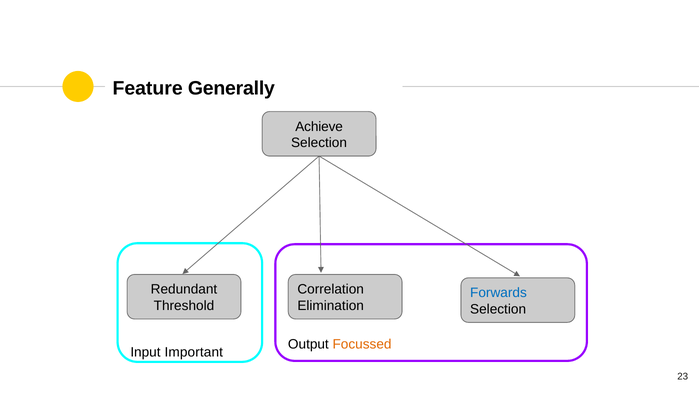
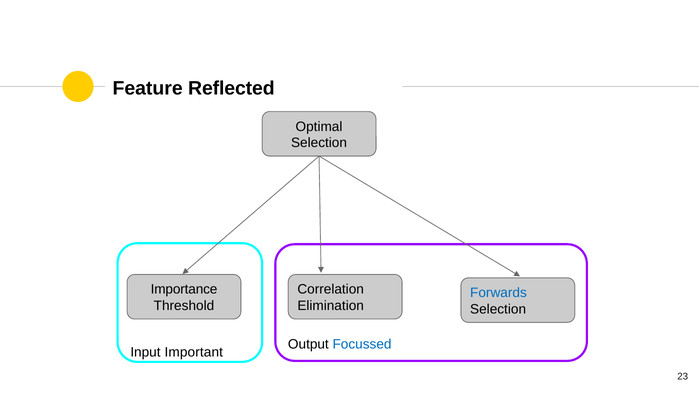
Generally: Generally -> Reflected
Achieve: Achieve -> Optimal
Redundant: Redundant -> Importance
Focussed colour: orange -> blue
